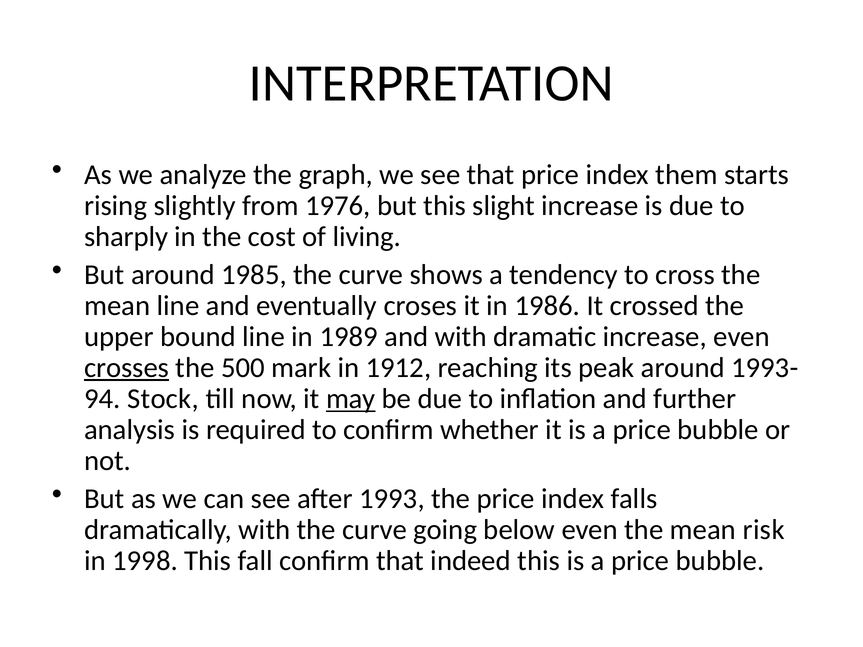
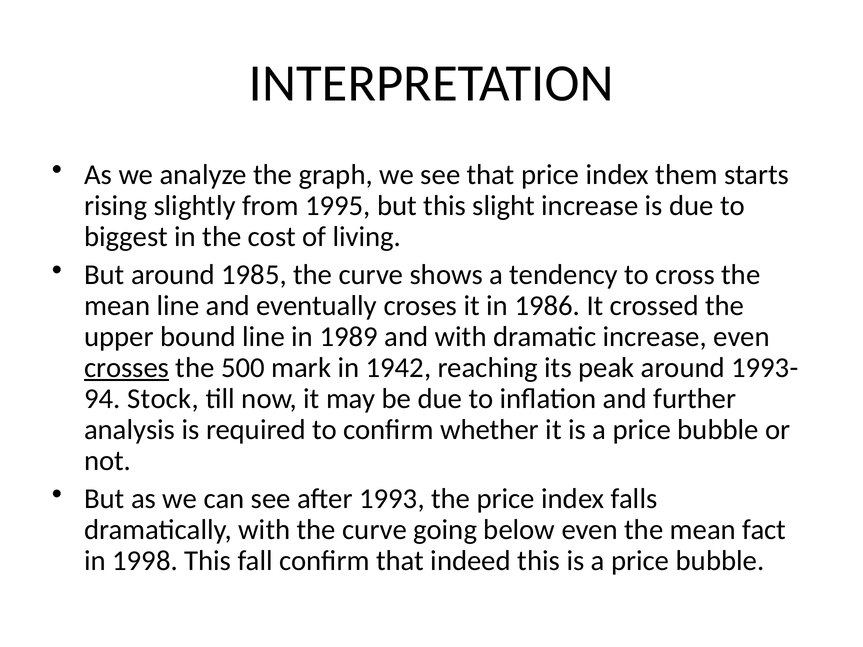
1976: 1976 -> 1995
sharply: sharply -> biggest
1912: 1912 -> 1942
may underline: present -> none
risk: risk -> fact
